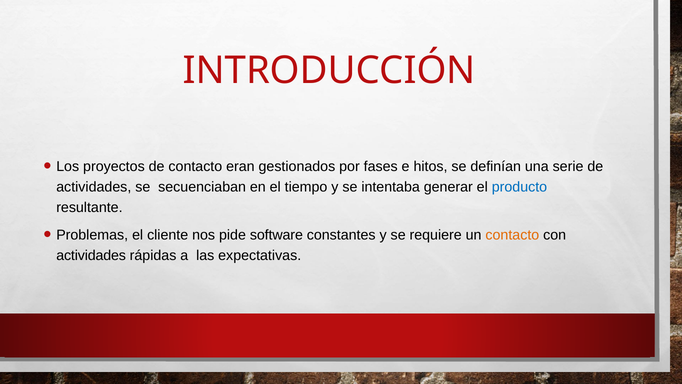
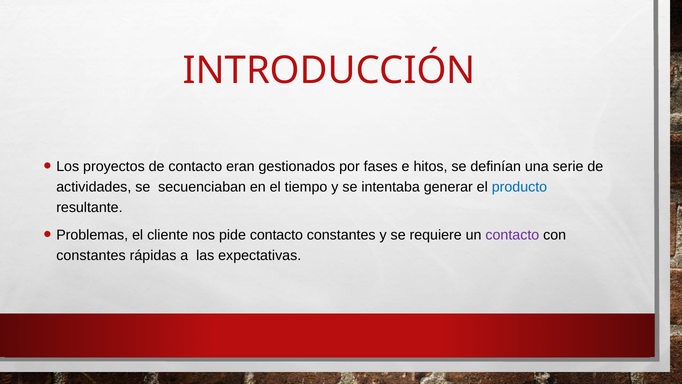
pide software: software -> contacto
contacto at (512, 235) colour: orange -> purple
actividades at (91, 255): actividades -> constantes
